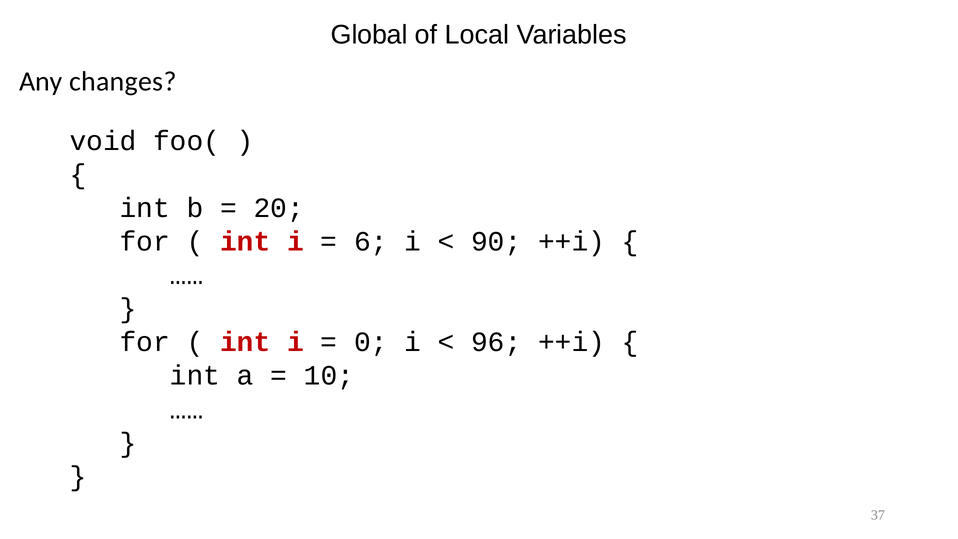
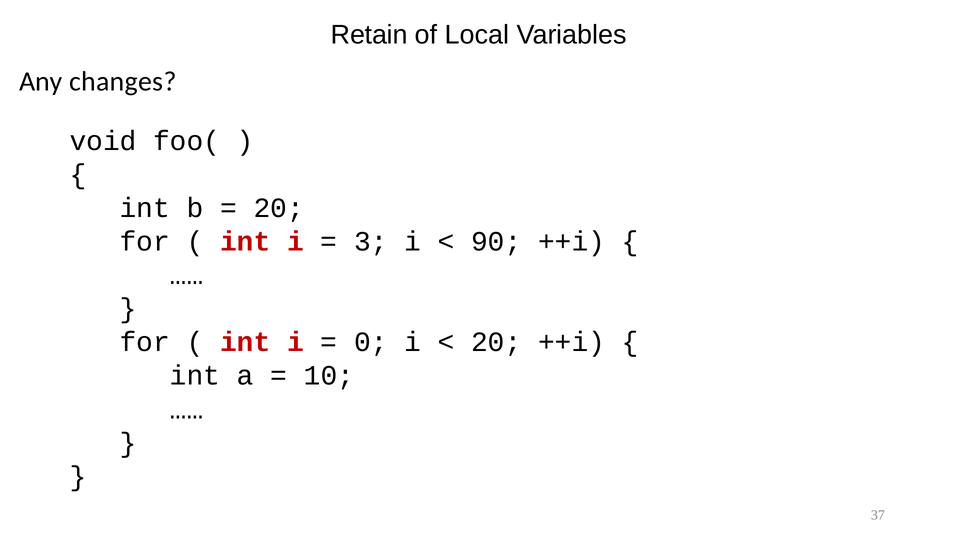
Global: Global -> Retain
6: 6 -> 3
96 at (496, 342): 96 -> 20
